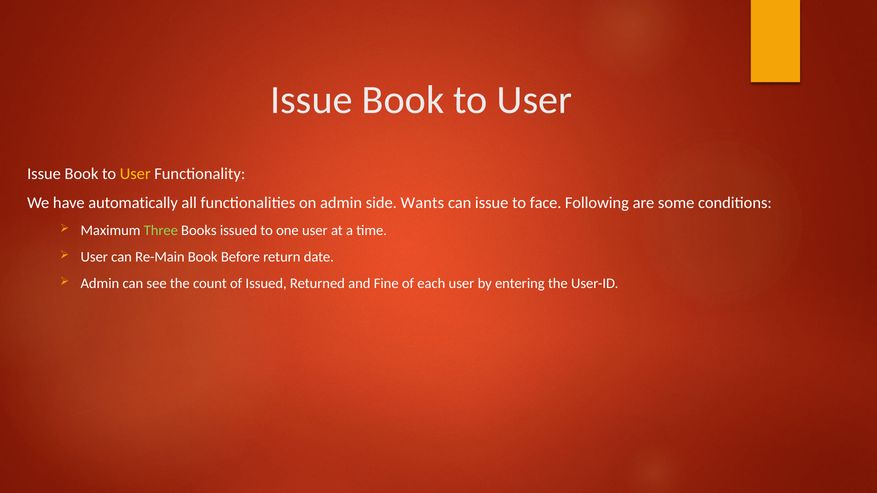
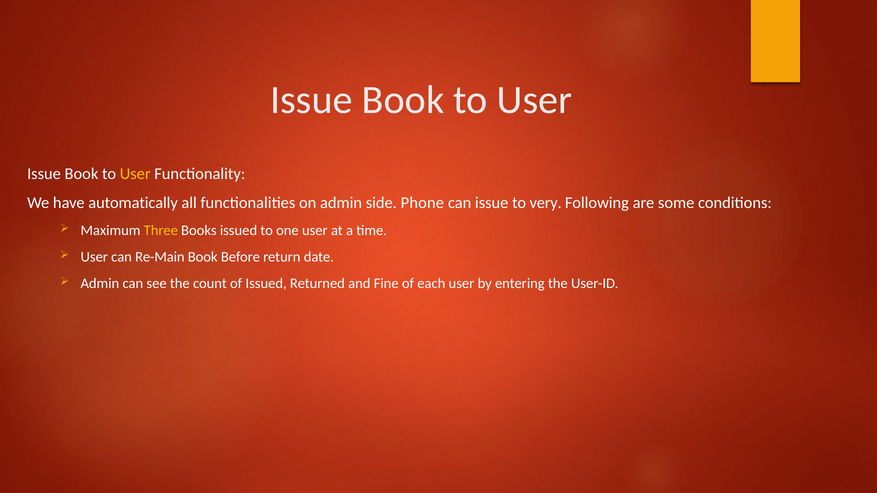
Wants: Wants -> Phone
face: face -> very
Three colour: light green -> yellow
